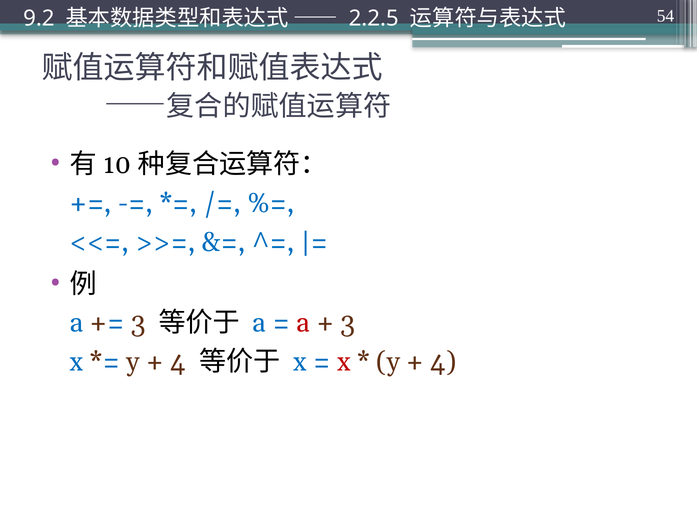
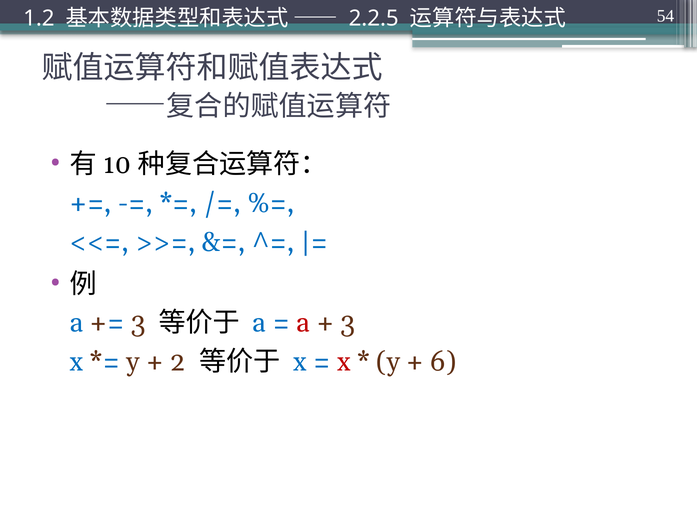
9.2: 9.2 -> 1.2
4 at (178, 362): 4 -> 2
4 at (443, 362): 4 -> 6
